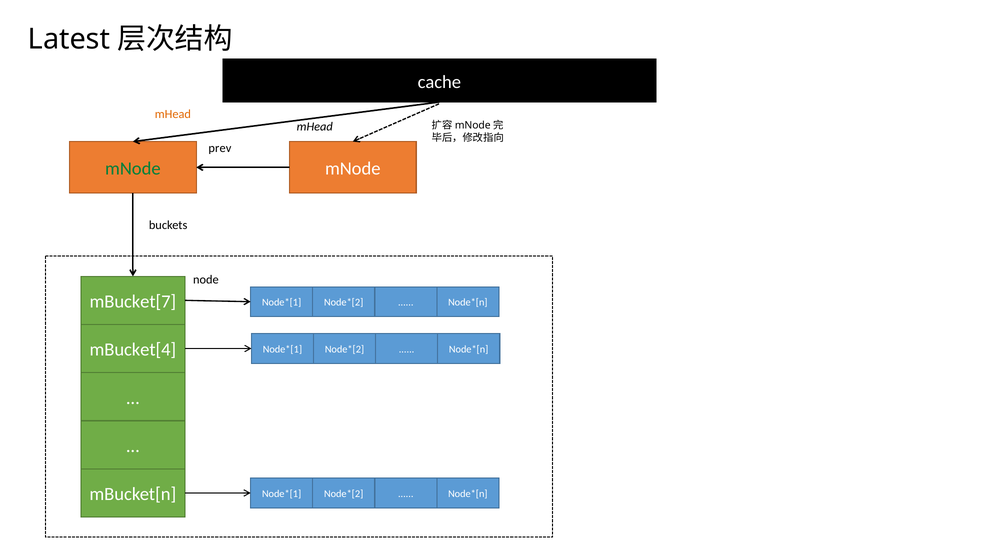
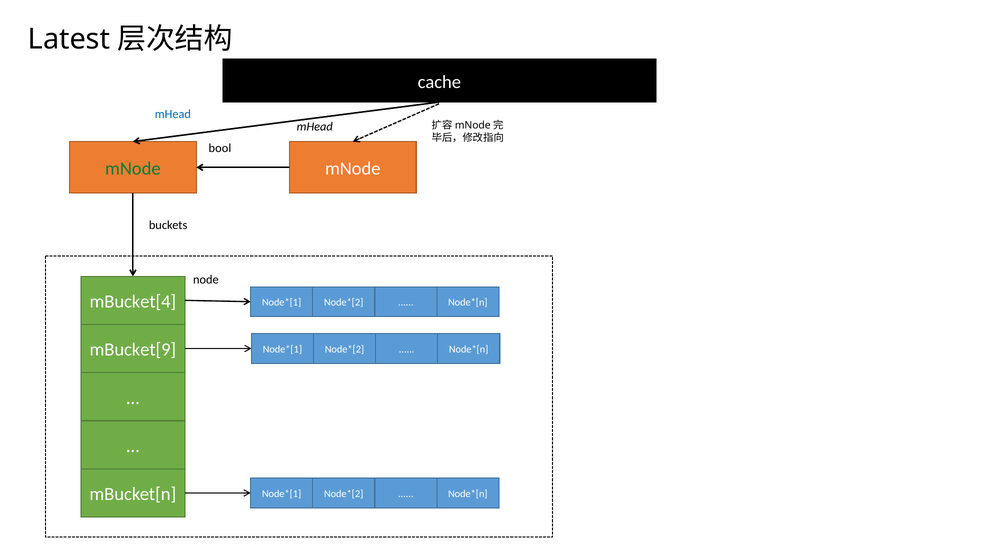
mHead at (173, 114) colour: orange -> blue
prev: prev -> bool
mBucket[7: mBucket[7 -> mBucket[4
mBucket[4: mBucket[4 -> mBucket[9
